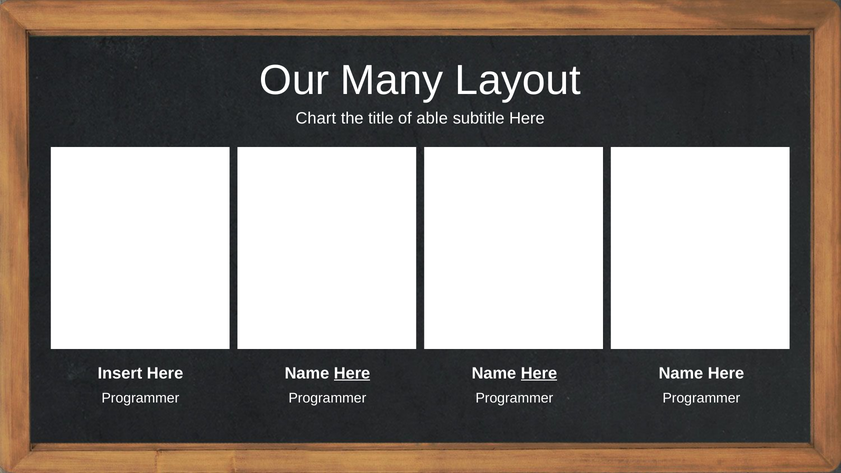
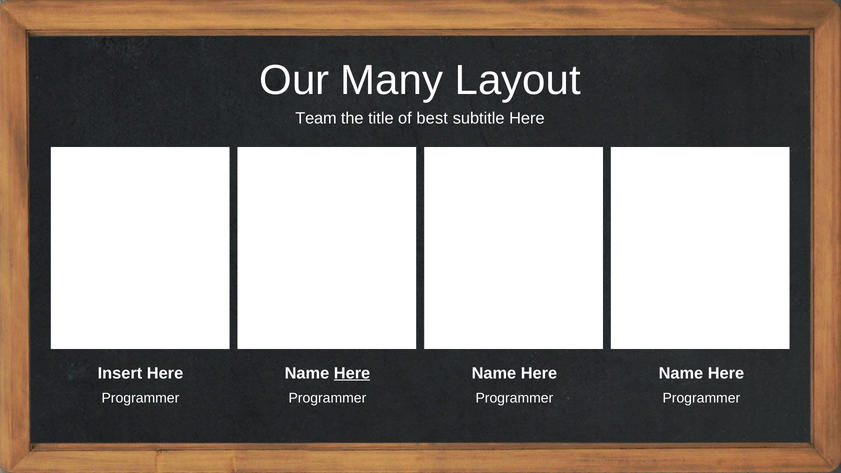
Chart: Chart -> Team
able: able -> best
Here at (539, 373) underline: present -> none
